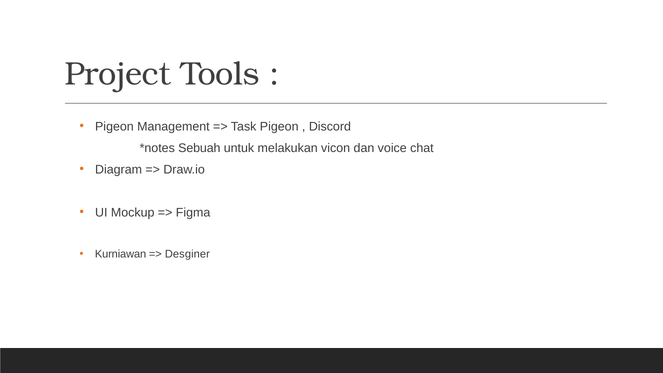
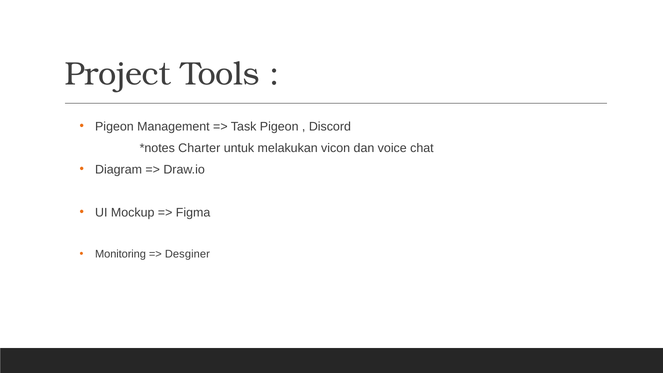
Sebuah: Sebuah -> Charter
Kurniawan: Kurniawan -> Monitoring
